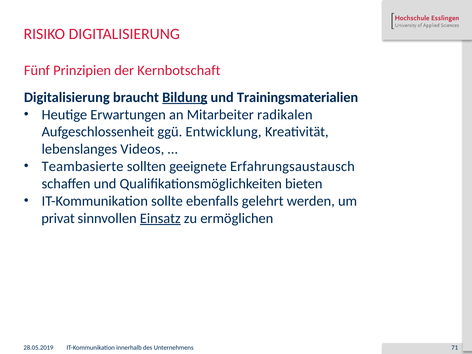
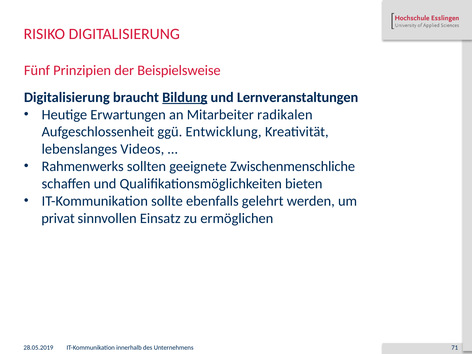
Kernbotschaft: Kernbotschaft -> Beispielsweise
Trainingsmaterialien: Trainingsmaterialien -> Lernveranstaltungen
Teambasierte: Teambasierte -> Rahmenwerks
Erfahrungsaustausch: Erfahrungsaustausch -> Zwischenmenschliche
Einsatz underline: present -> none
